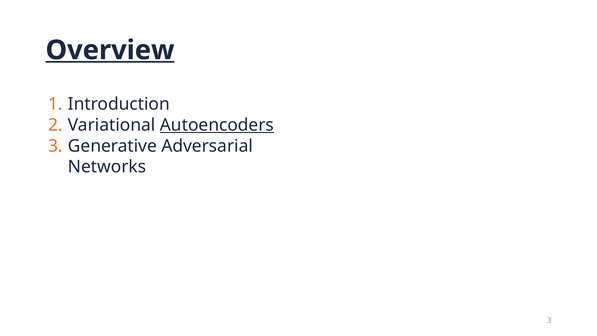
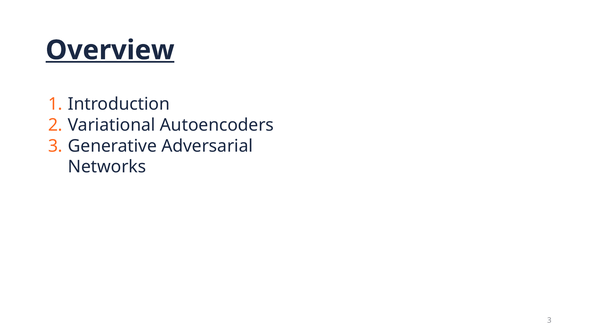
Autoencoders underline: present -> none
